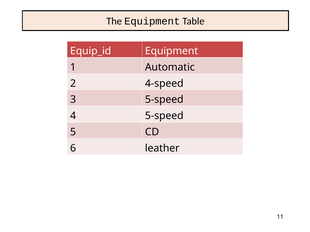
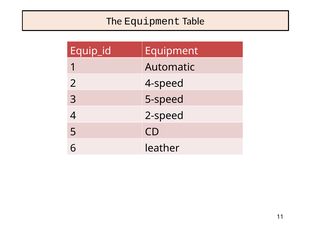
4 5-speed: 5-speed -> 2-speed
